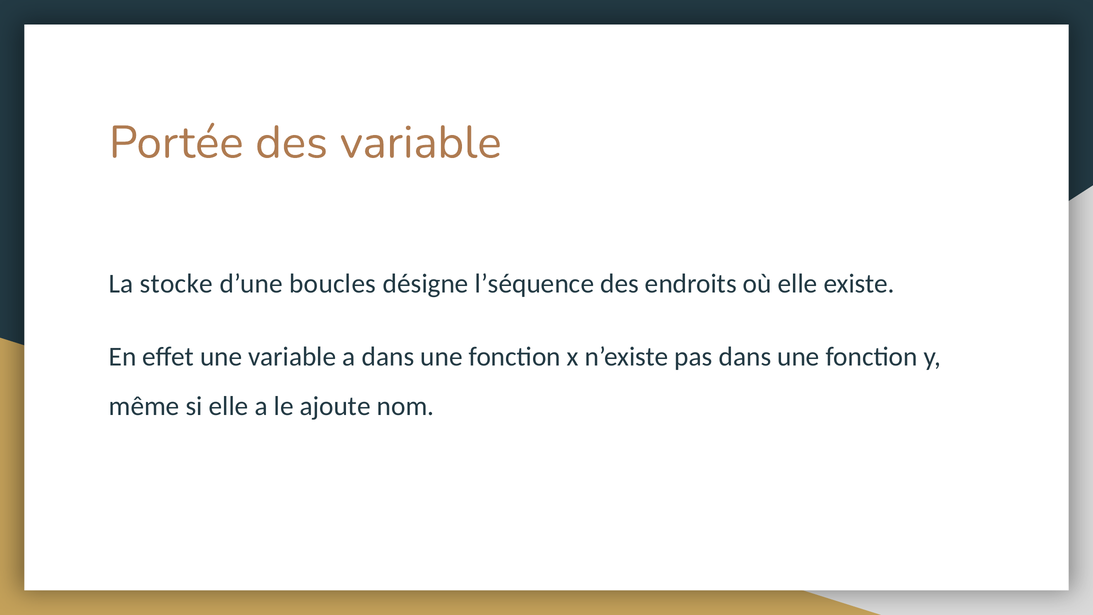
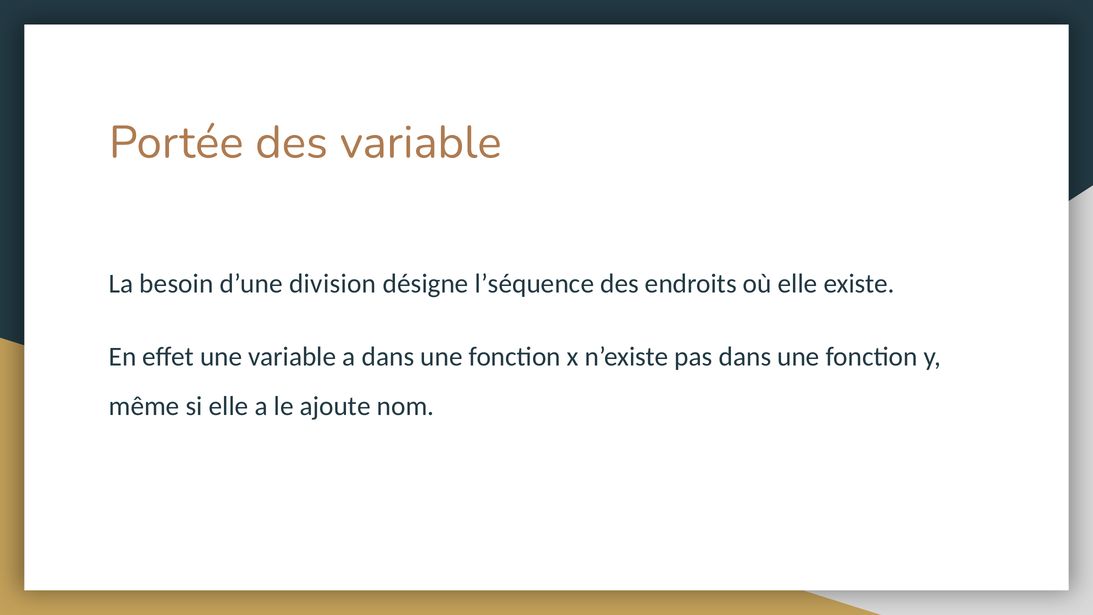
stocke: stocke -> besoin
boucles: boucles -> division
